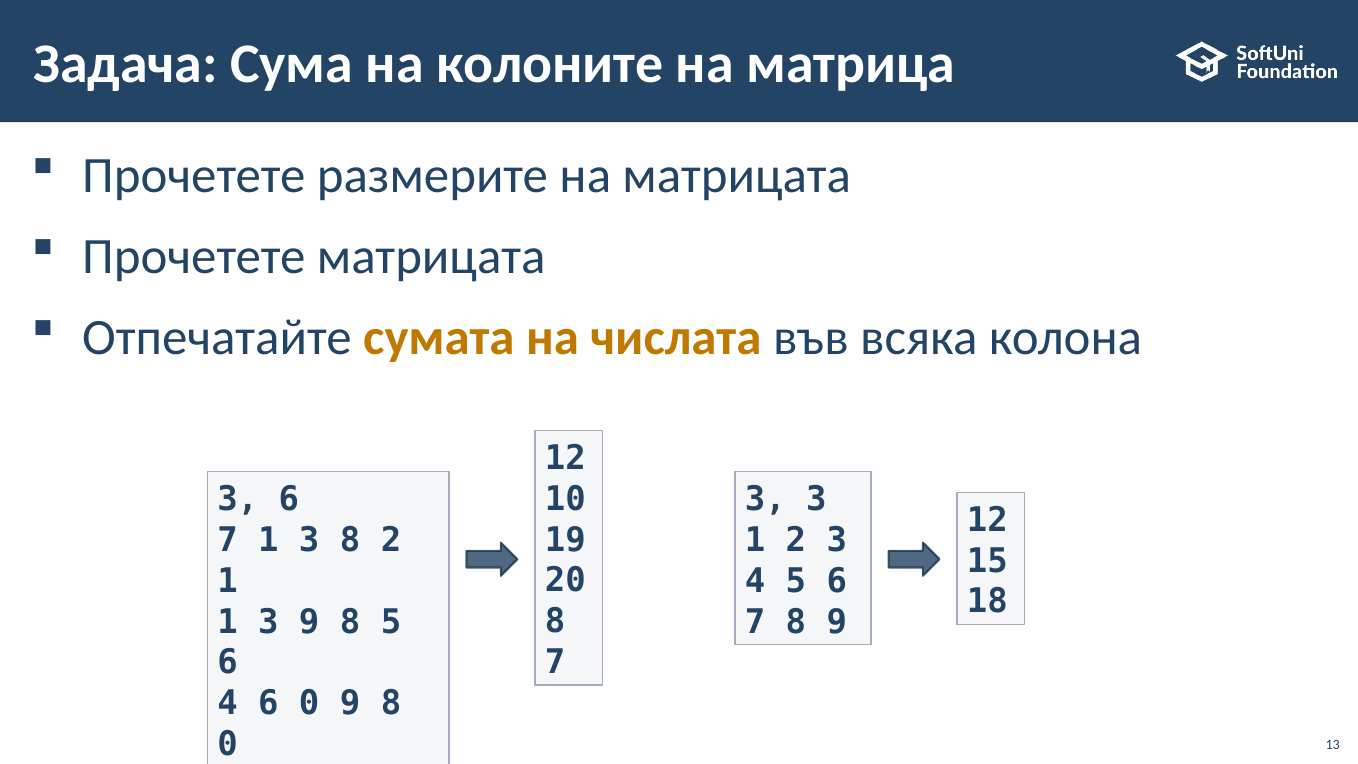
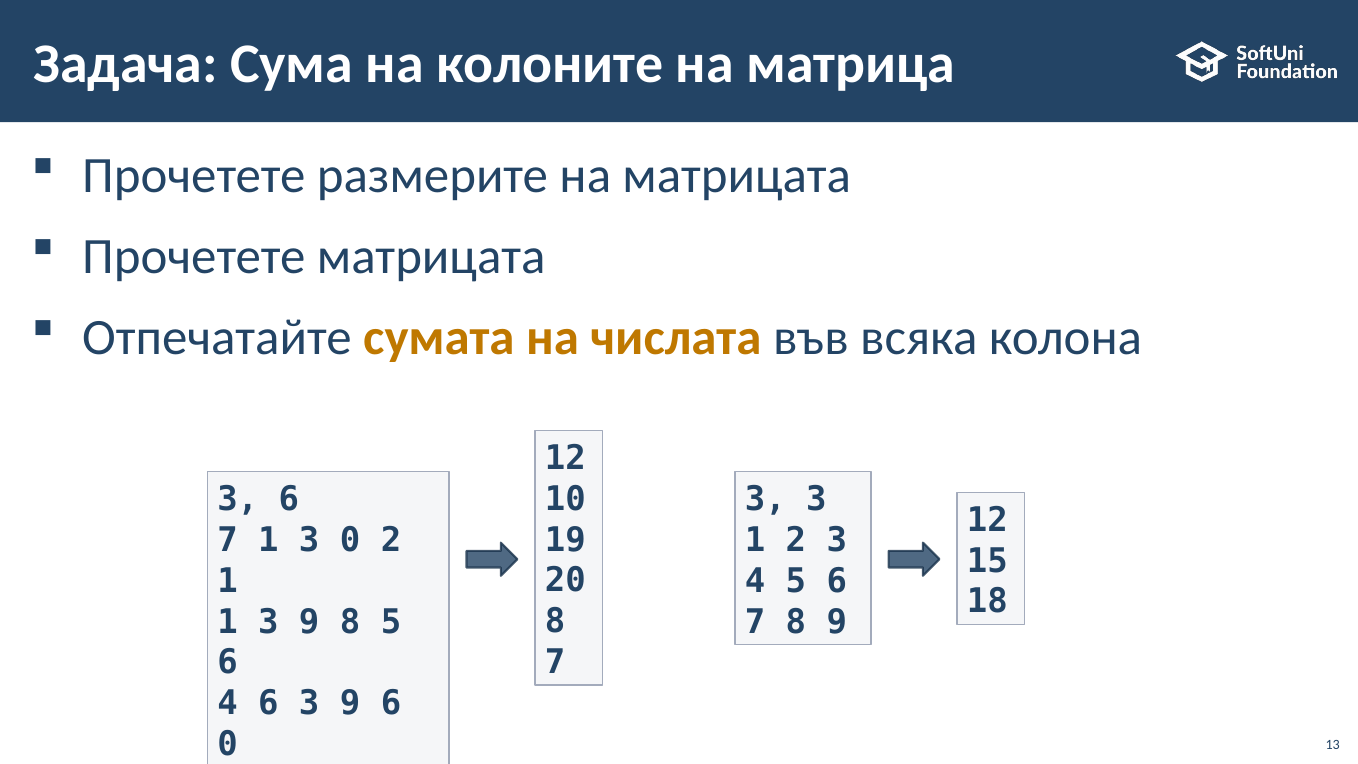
3 8: 8 -> 0
6 0: 0 -> 3
8 at (391, 703): 8 -> 6
